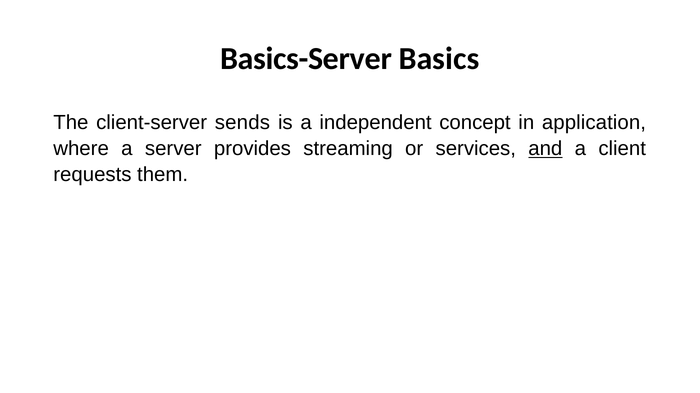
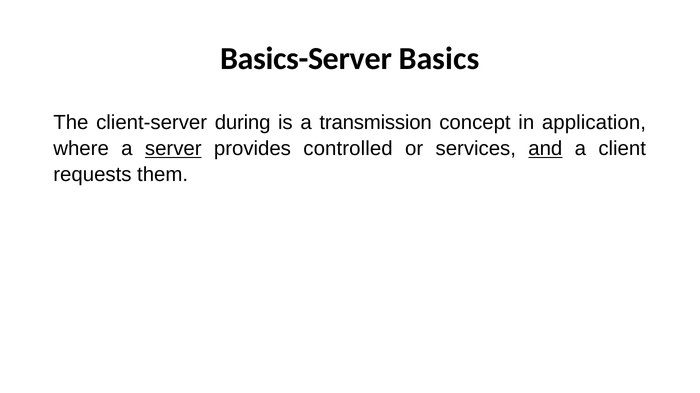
sends: sends -> during
independent: independent -> transmission
server underline: none -> present
streaming: streaming -> controlled
